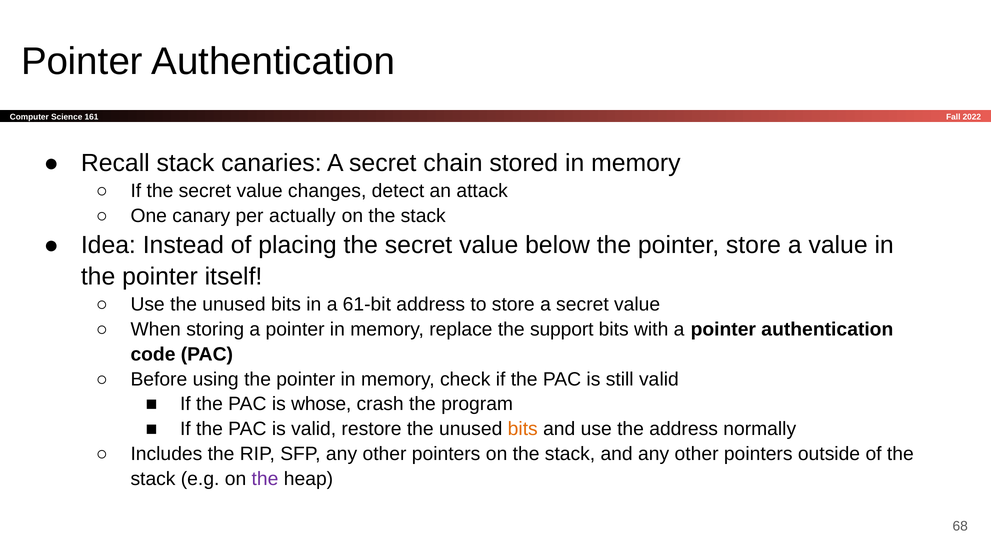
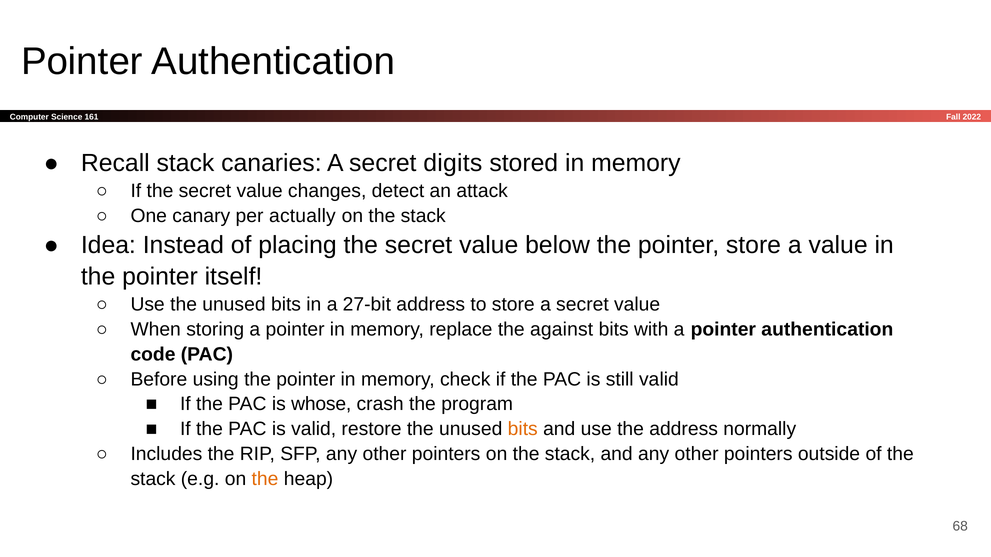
chain: chain -> digits
61-bit: 61-bit -> 27-bit
support: support -> against
the at (265, 479) colour: purple -> orange
